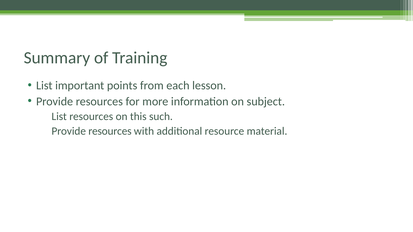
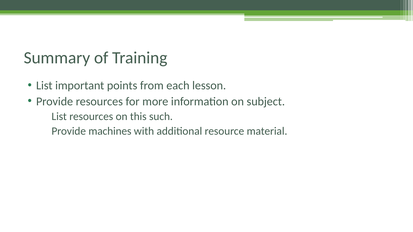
resources at (110, 131): resources -> machines
